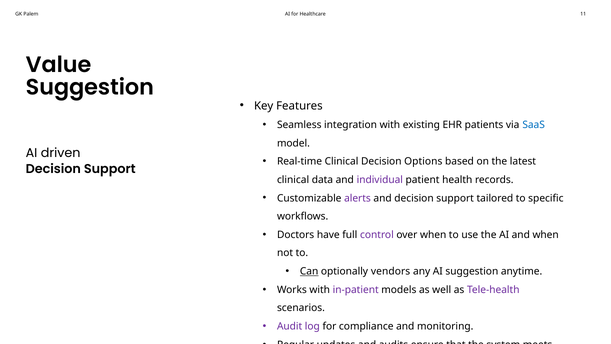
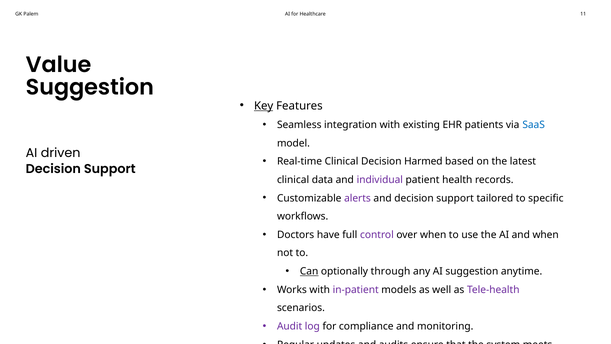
Key underline: none -> present
Options: Options -> Harmed
vendors: vendors -> through
